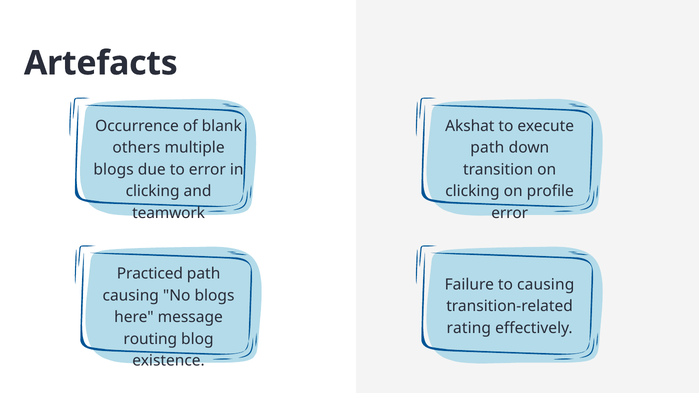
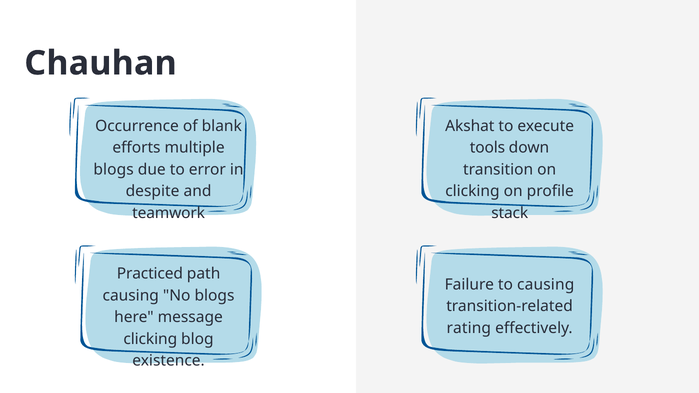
Artefacts: Artefacts -> Chauhan
others: others -> efforts
path at (487, 148): path -> tools
clicking at (153, 191): clicking -> despite
error at (510, 213): error -> stack
routing at (150, 339): routing -> clicking
